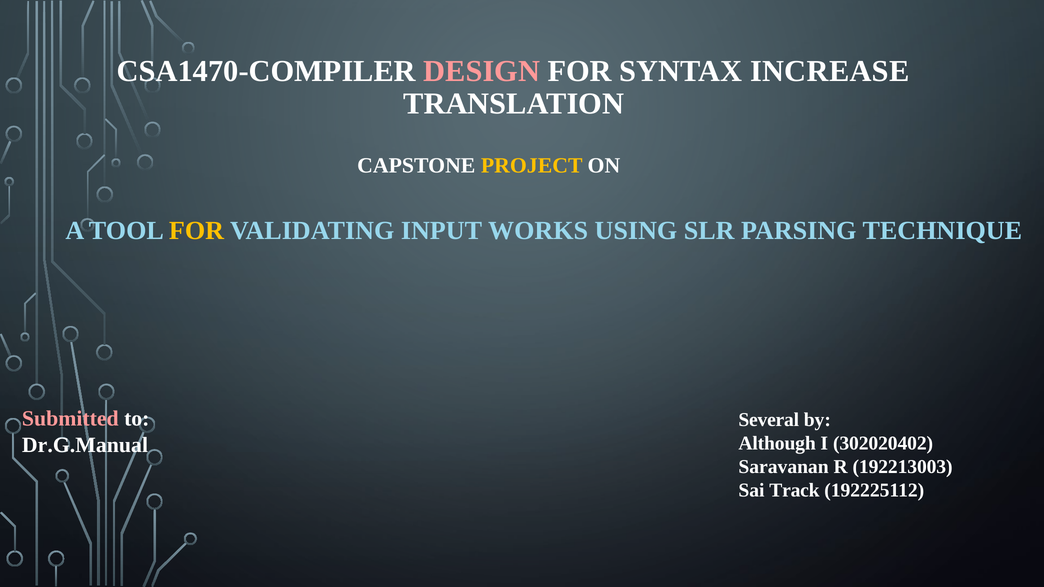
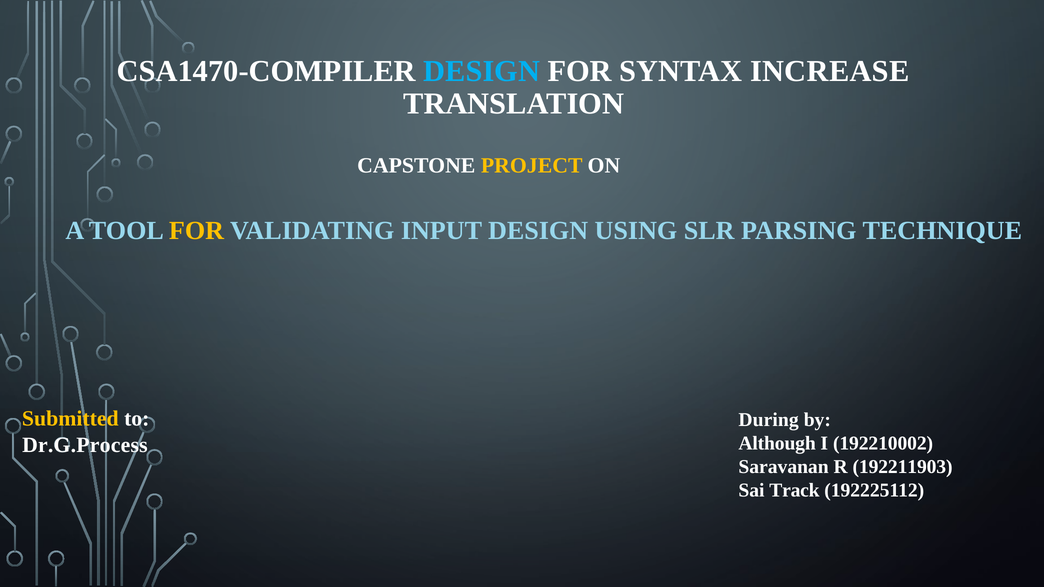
DESIGN at (482, 71) colour: pink -> light blue
INPUT WORKS: WORKS -> DESIGN
Submitted colour: pink -> yellow
Several: Several -> During
302020402: 302020402 -> 192210002
Dr.G.Manual: Dr.G.Manual -> Dr.G.Process
192213003: 192213003 -> 192211903
